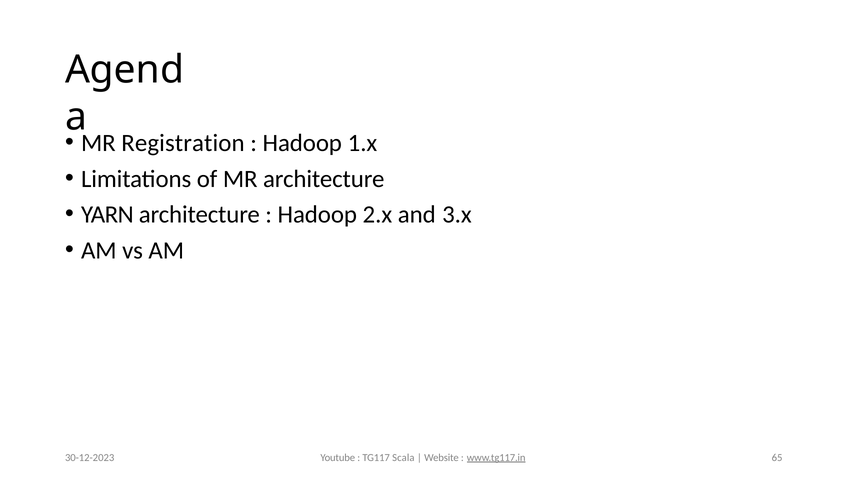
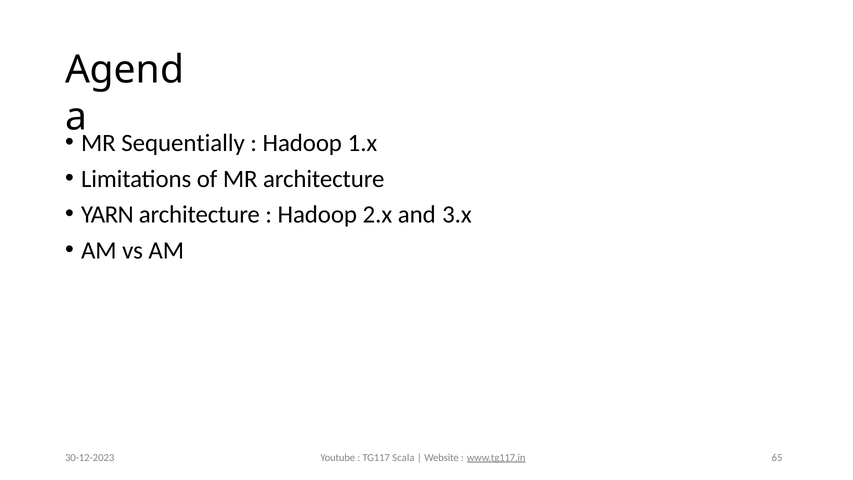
Registration: Registration -> Sequentially
